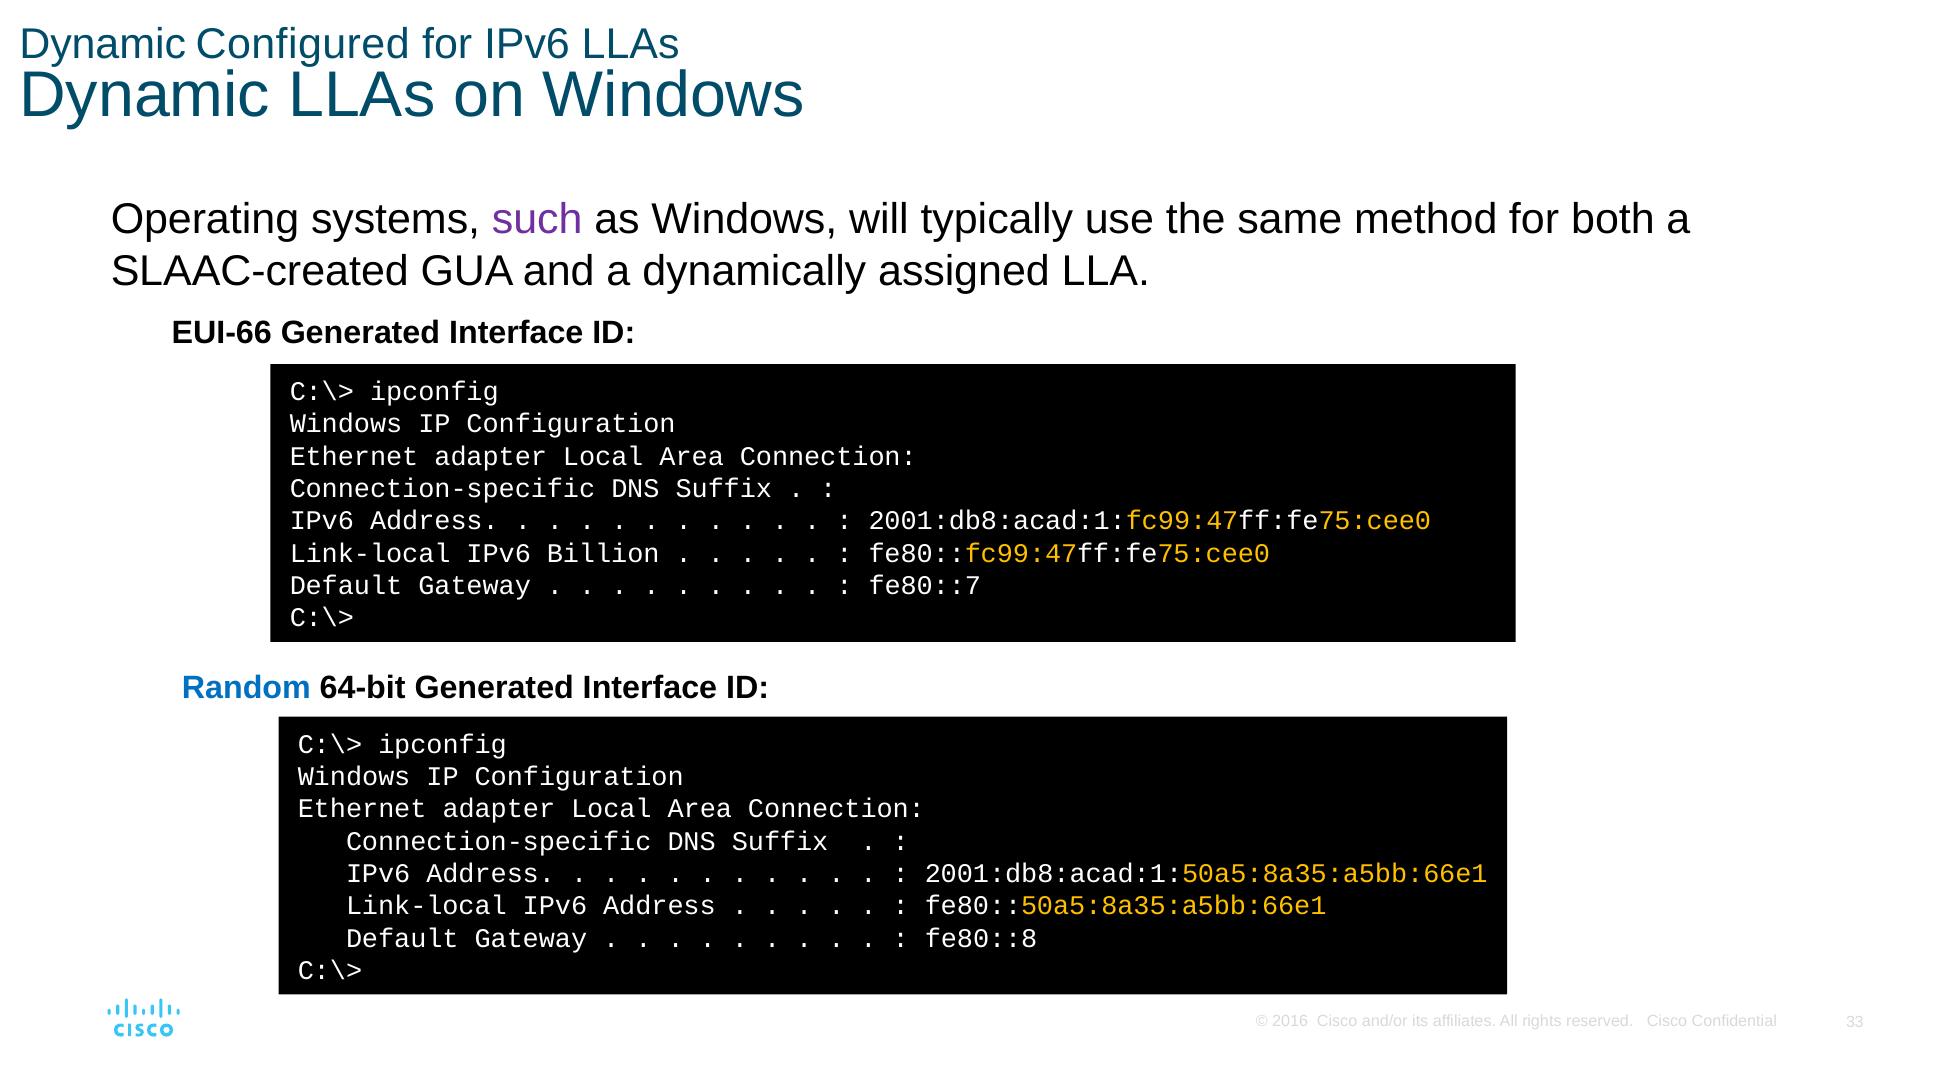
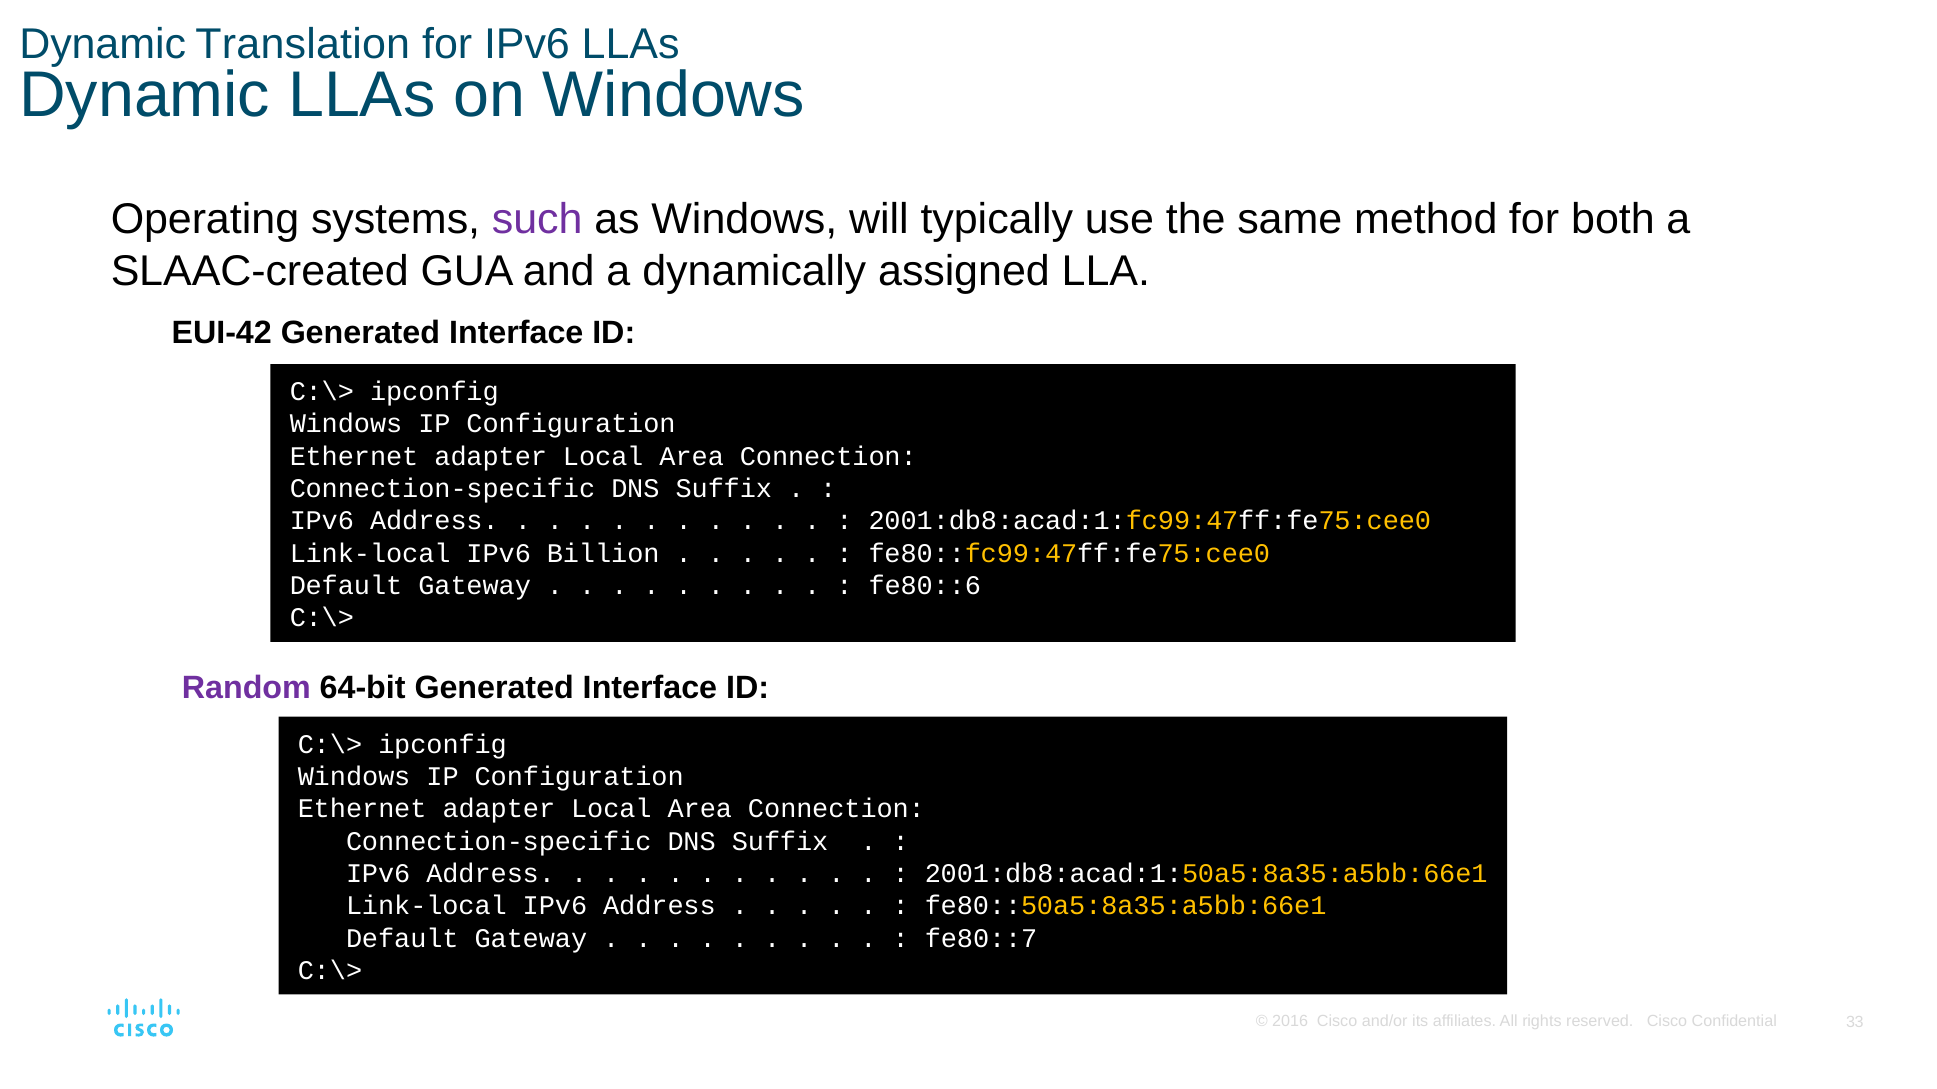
Configured: Configured -> Translation
EUI-66: EUI-66 -> EUI-42
fe80::7: fe80::7 -> fe80::6
Random colour: blue -> purple
fe80::8: fe80::8 -> fe80::7
